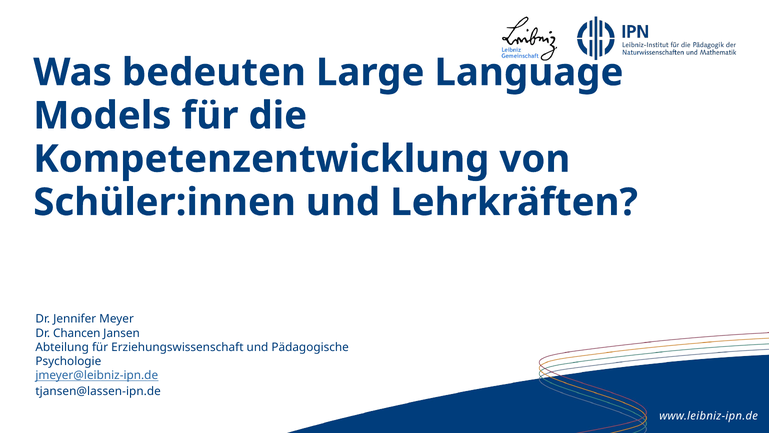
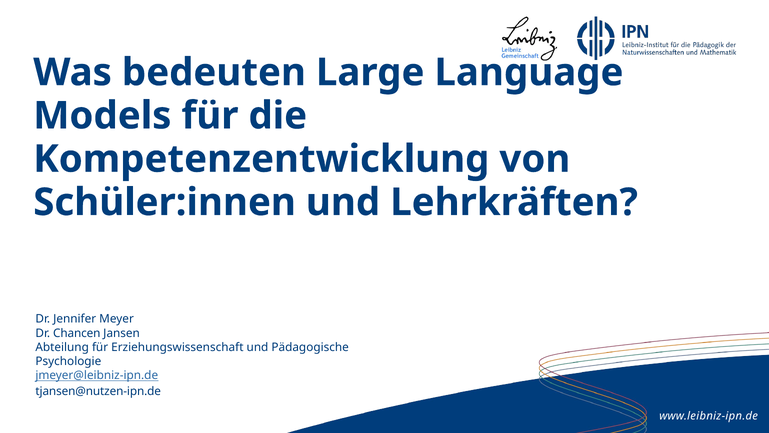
tjansen@lassen-ipn.de: tjansen@lassen-ipn.de -> tjansen@nutzen-ipn.de
